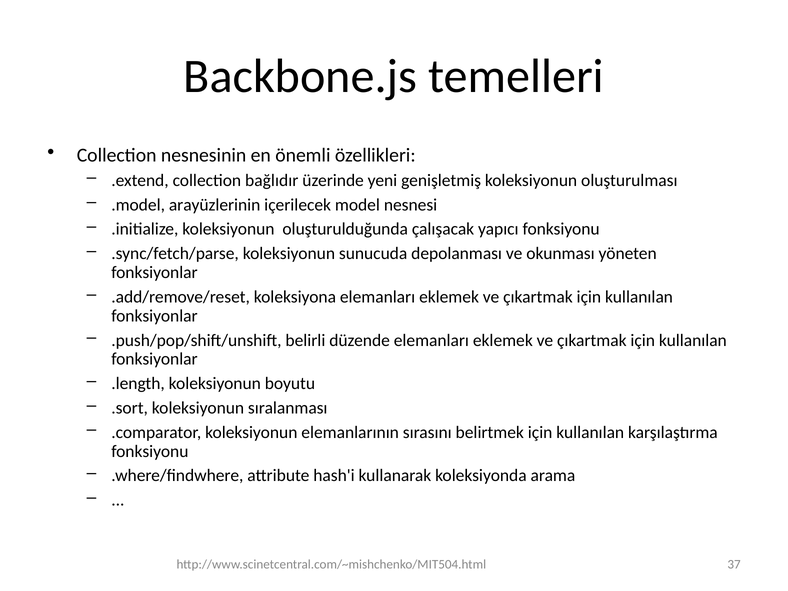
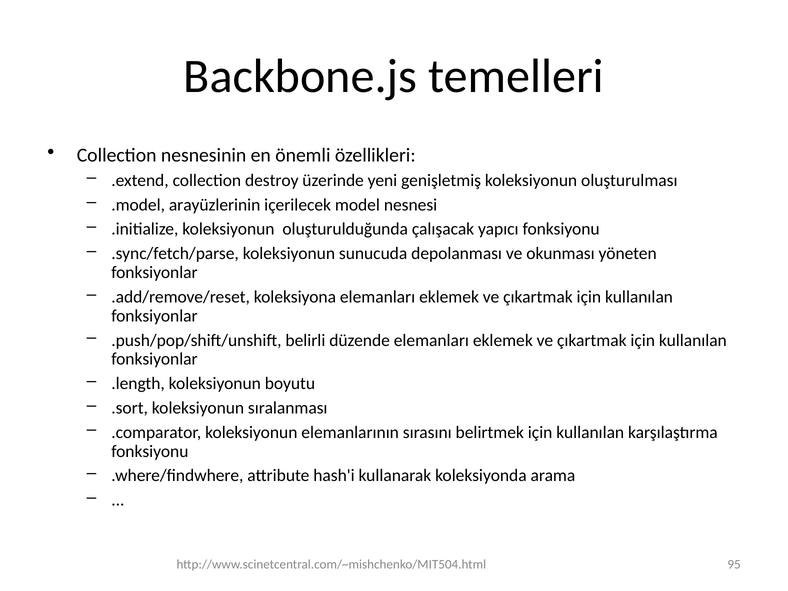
bağlıdır: bağlıdır -> destroy
37: 37 -> 95
